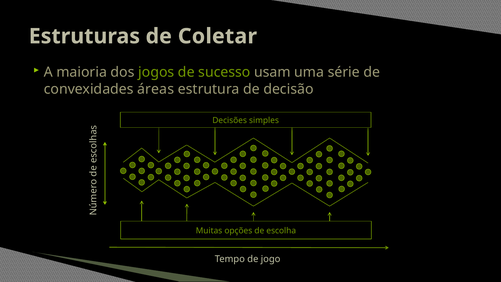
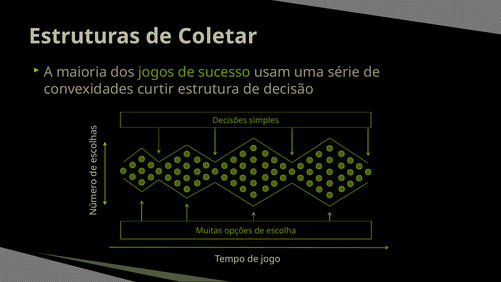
áreas: áreas -> curtir
